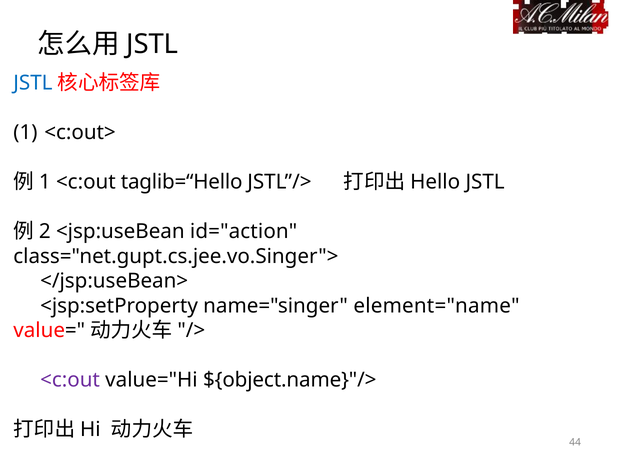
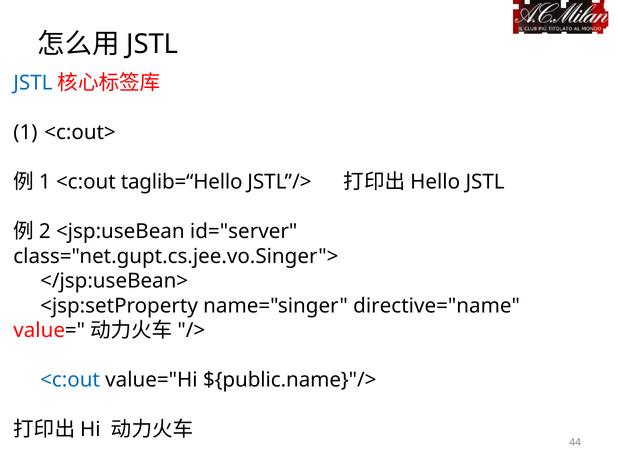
id="action: id="action -> id="server
element="name: element="name -> directive="name
<c:out at (70, 380) colour: purple -> blue
${object.name}"/>: ${object.name}"/> -> ${public.name}"/>
